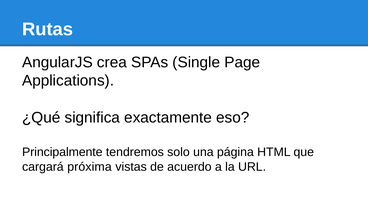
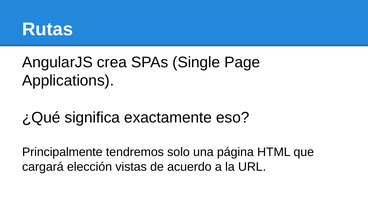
próxima: próxima -> elección
